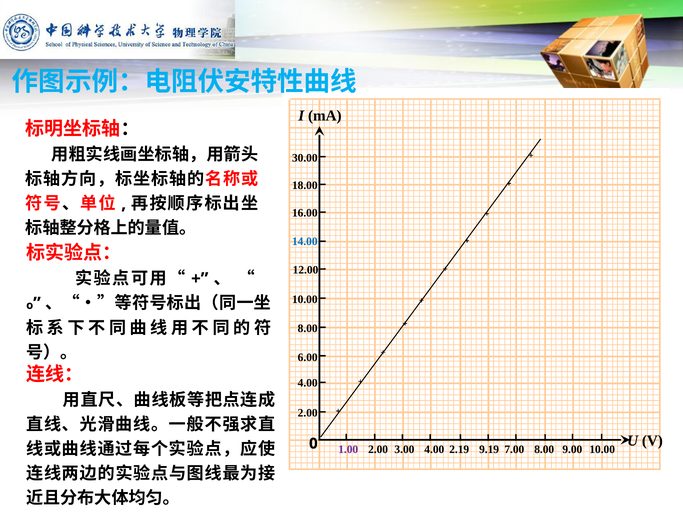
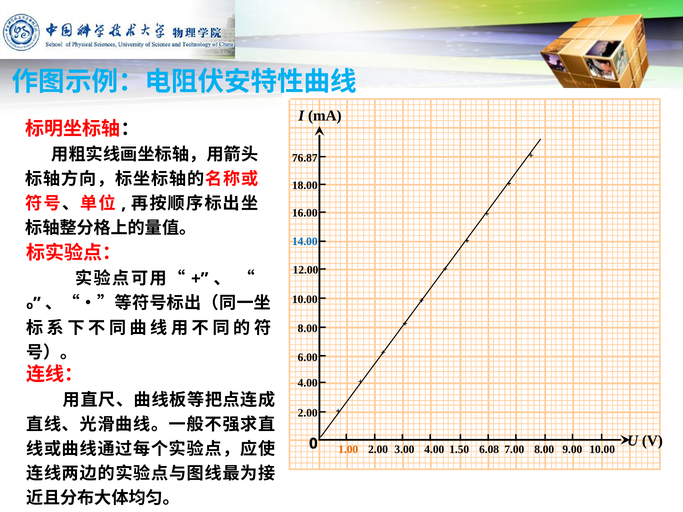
30.00: 30.00 -> 76.87
9.19: 9.19 -> 6.08
1.00 colour: purple -> orange
2.19: 2.19 -> 1.50
